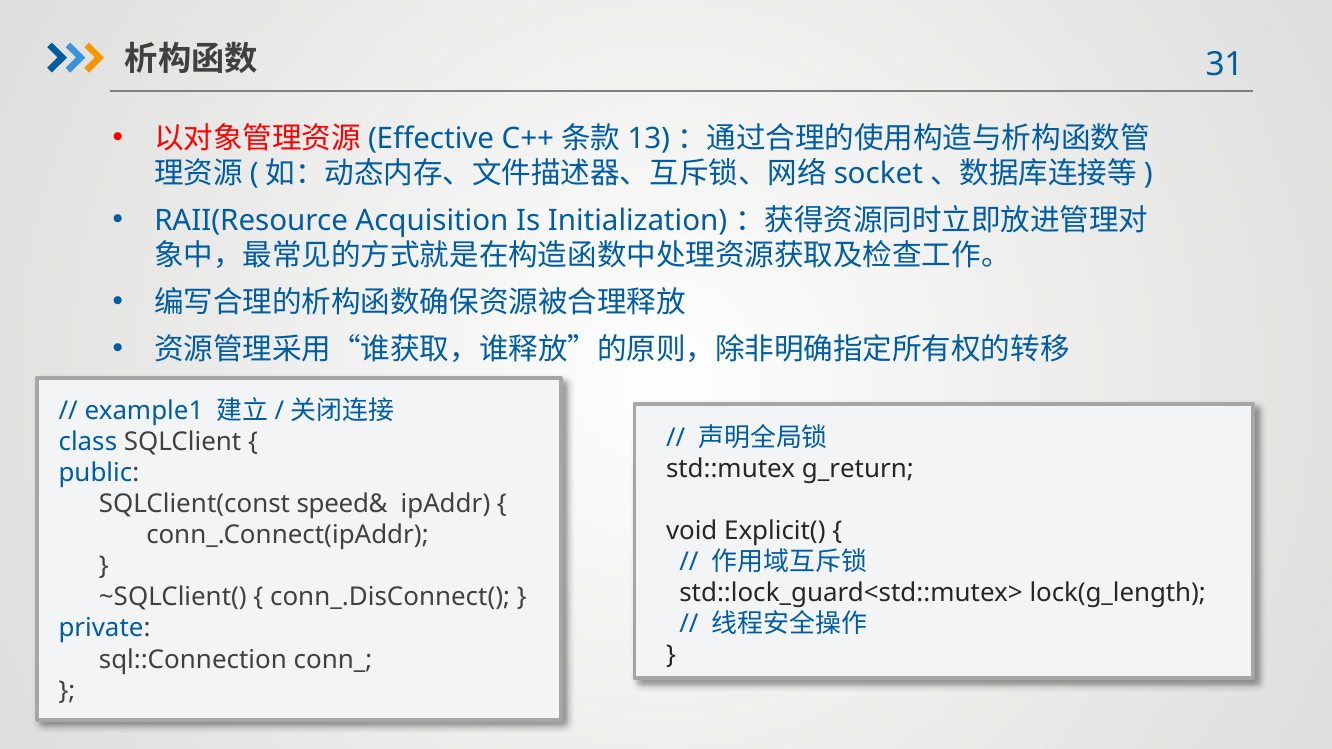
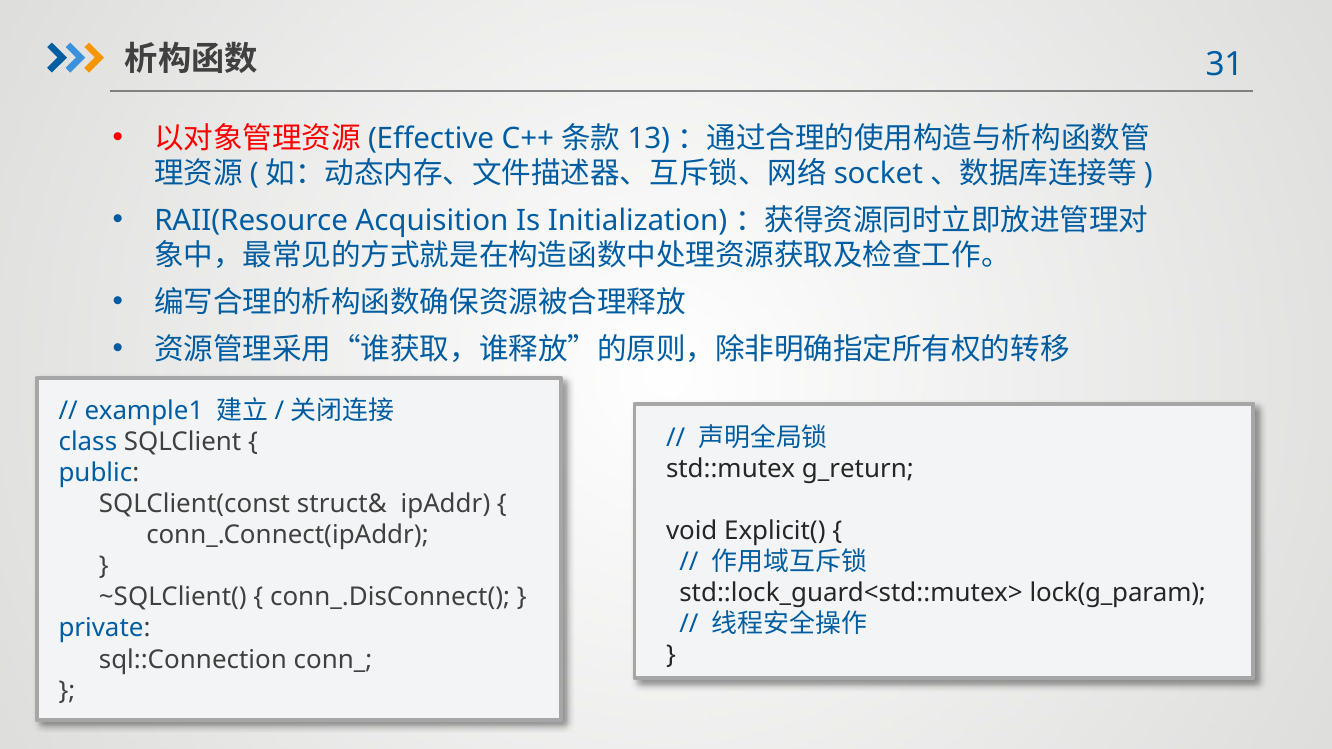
speed&: speed& -> struct&
lock(g_length: lock(g_length -> lock(g_param
